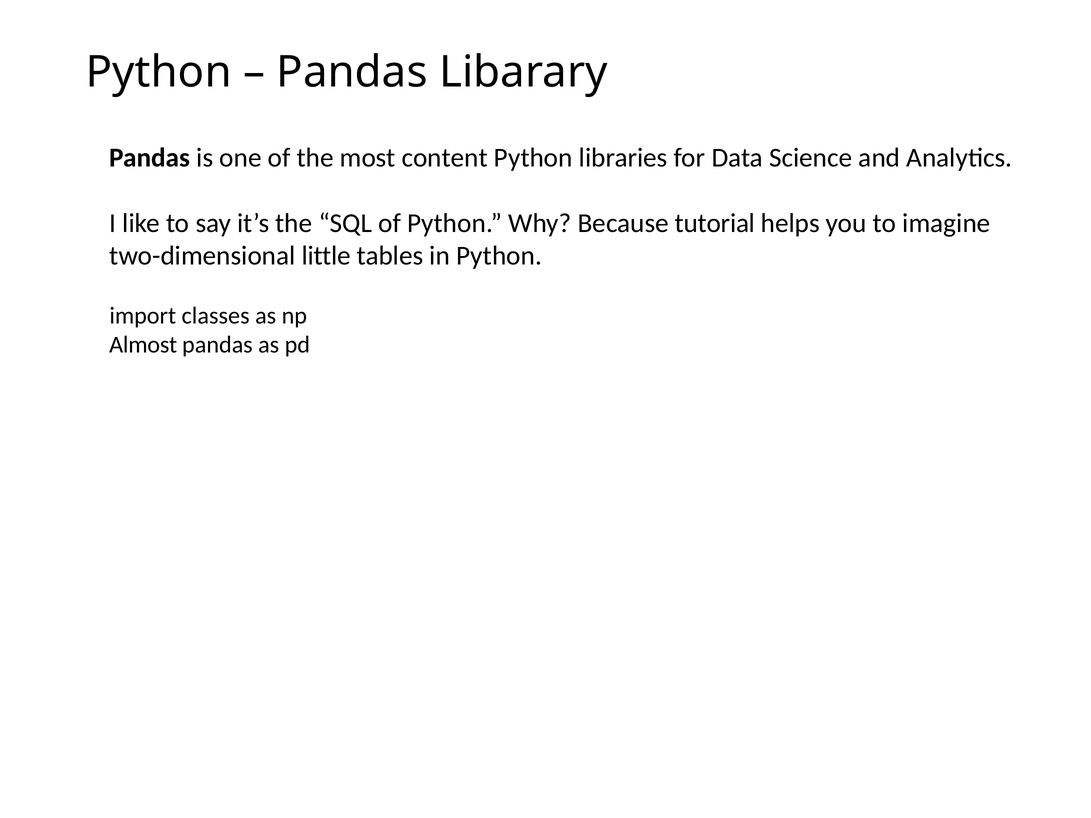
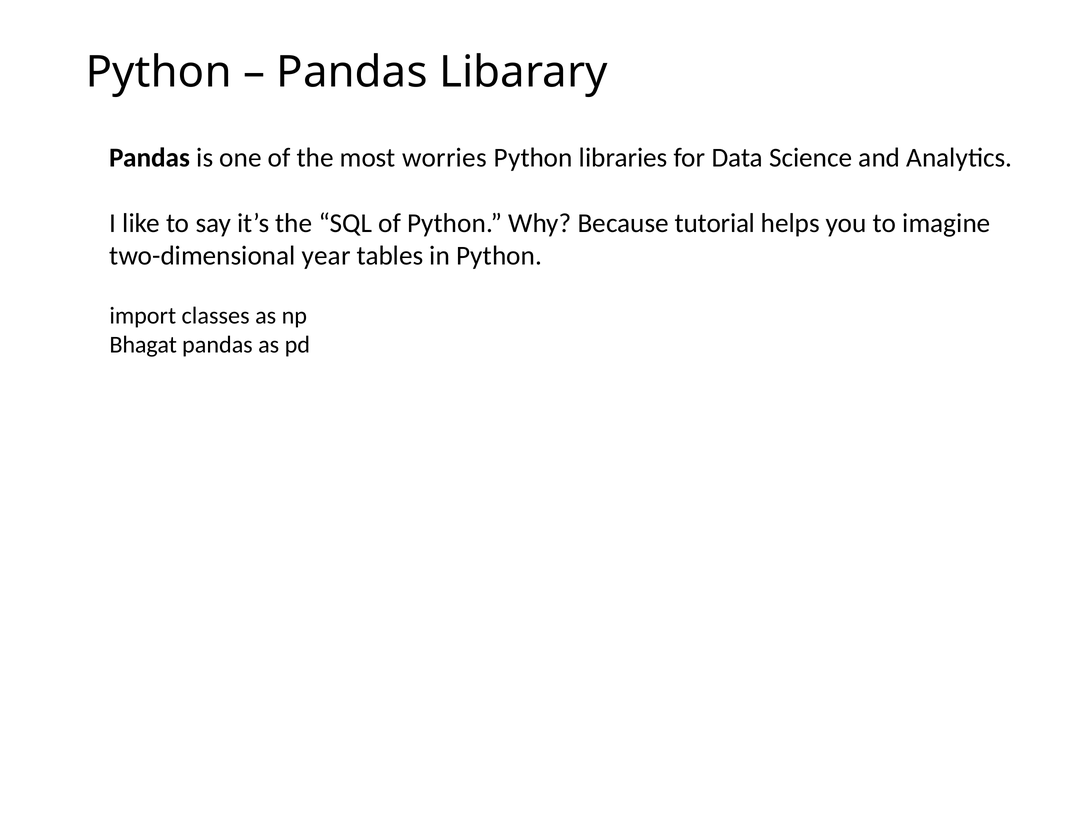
content: content -> worries
little: little -> year
Almost: Almost -> Bhagat
